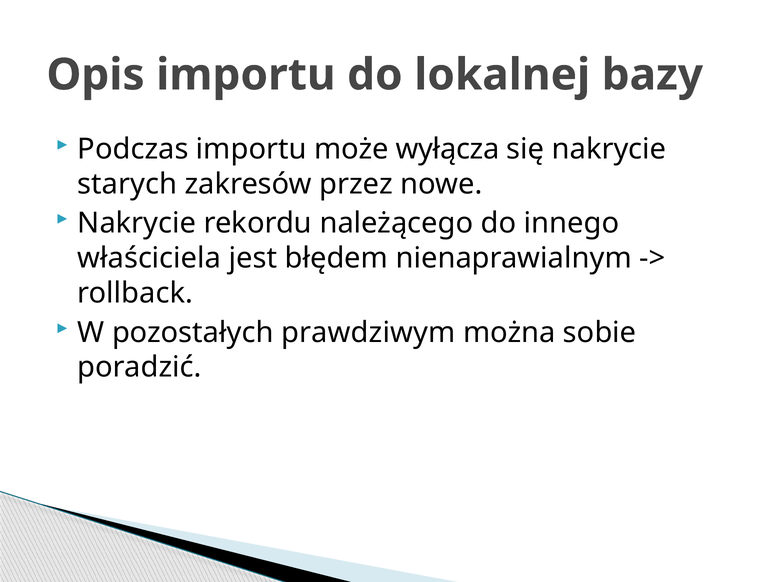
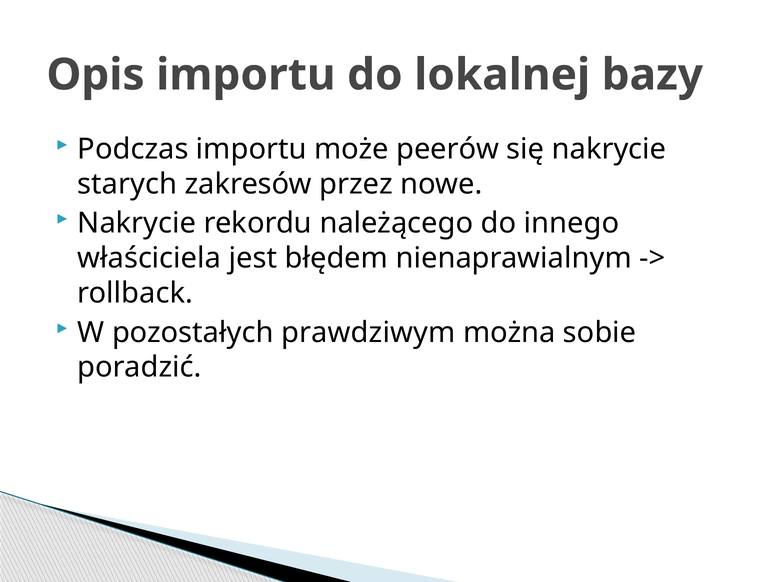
wyłącza: wyłącza -> peerów
